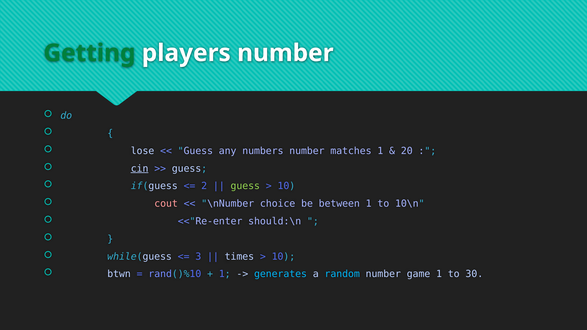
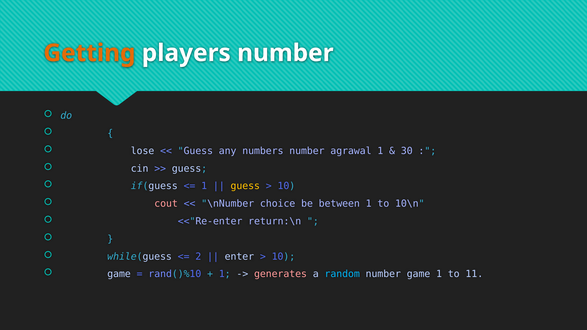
Getting colour: green -> orange
matches: matches -> agrawal
20: 20 -> 30
cin underline: present -> none
2 at (204, 186): 2 -> 1
guess at (245, 186) colour: light green -> yellow
should:\n: should:\n -> return:\n
3: 3 -> 2
times: times -> enter
btwn at (119, 274): btwn -> game
generates colour: light blue -> pink
30: 30 -> 11
